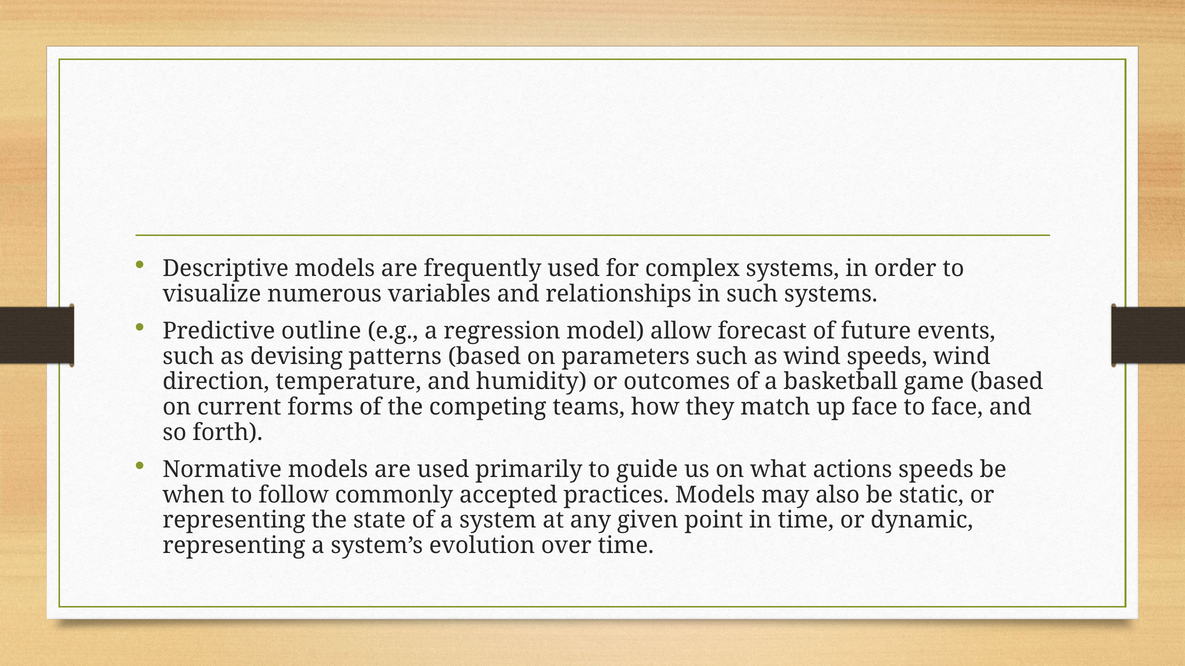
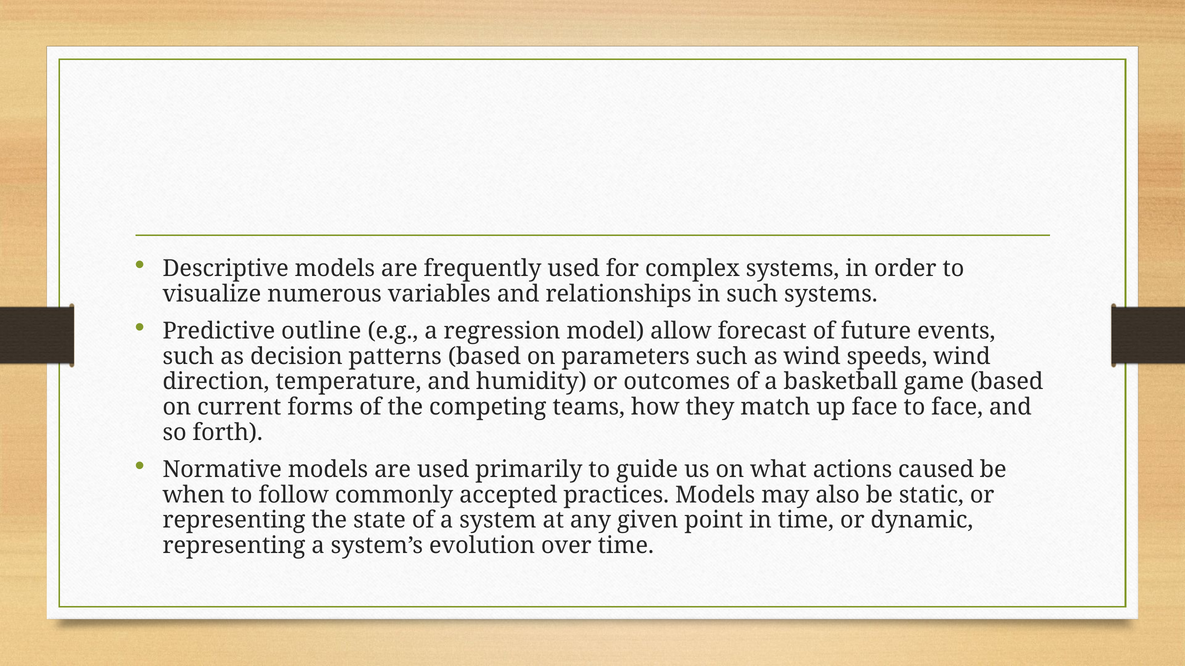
devising: devising -> decision
actions speeds: speeds -> caused
